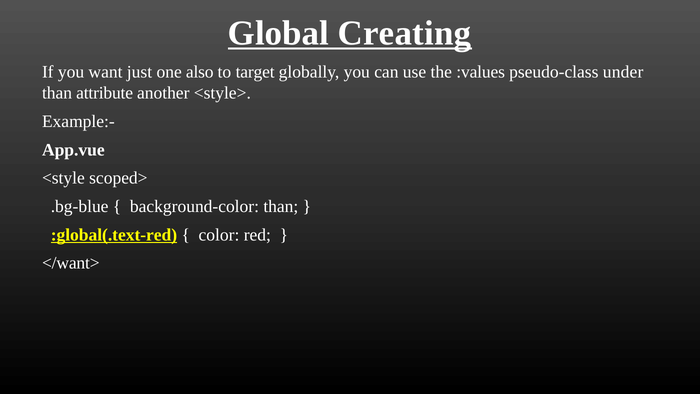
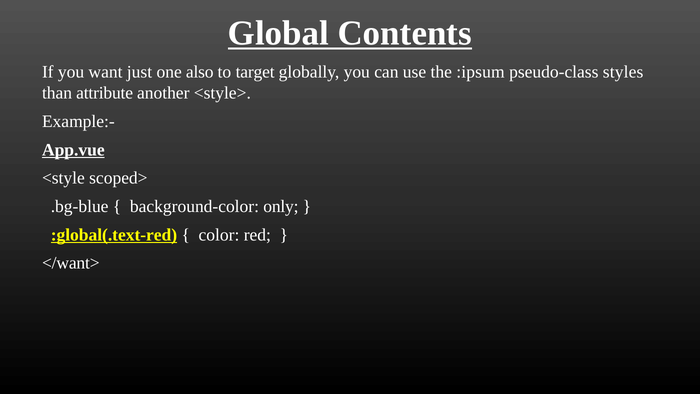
Creating: Creating -> Contents
:values: :values -> :ipsum
under: under -> styles
App.vue underline: none -> present
background-color than: than -> only
